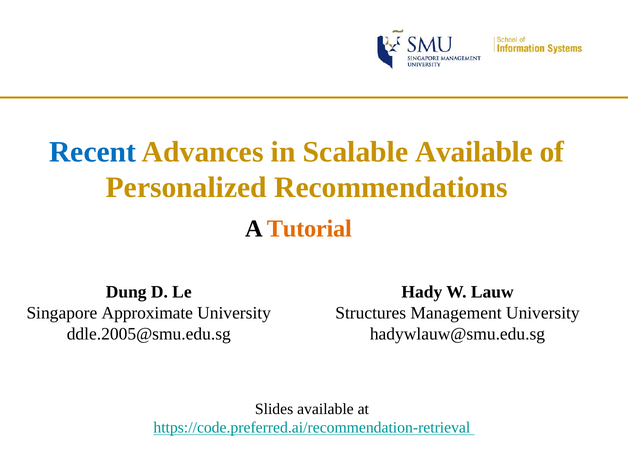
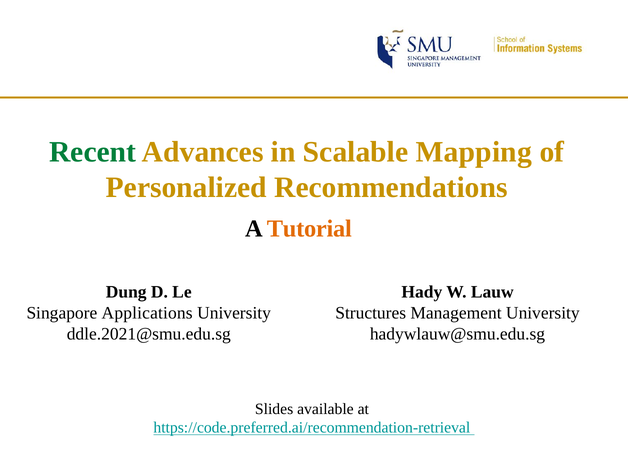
Recent colour: blue -> green
Scalable Available: Available -> Mapping
Approximate: Approximate -> Applications
ddle.2005@smu.edu.sg: ddle.2005@smu.edu.sg -> ddle.2021@smu.edu.sg
